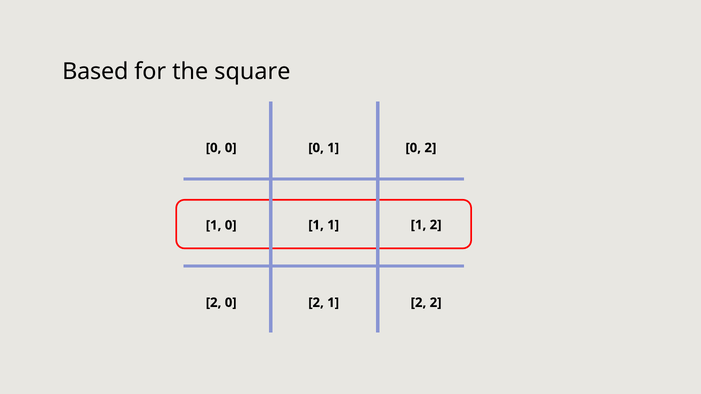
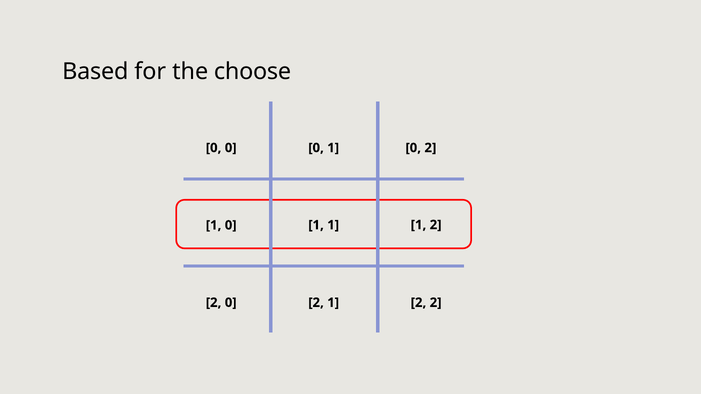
square: square -> choose
